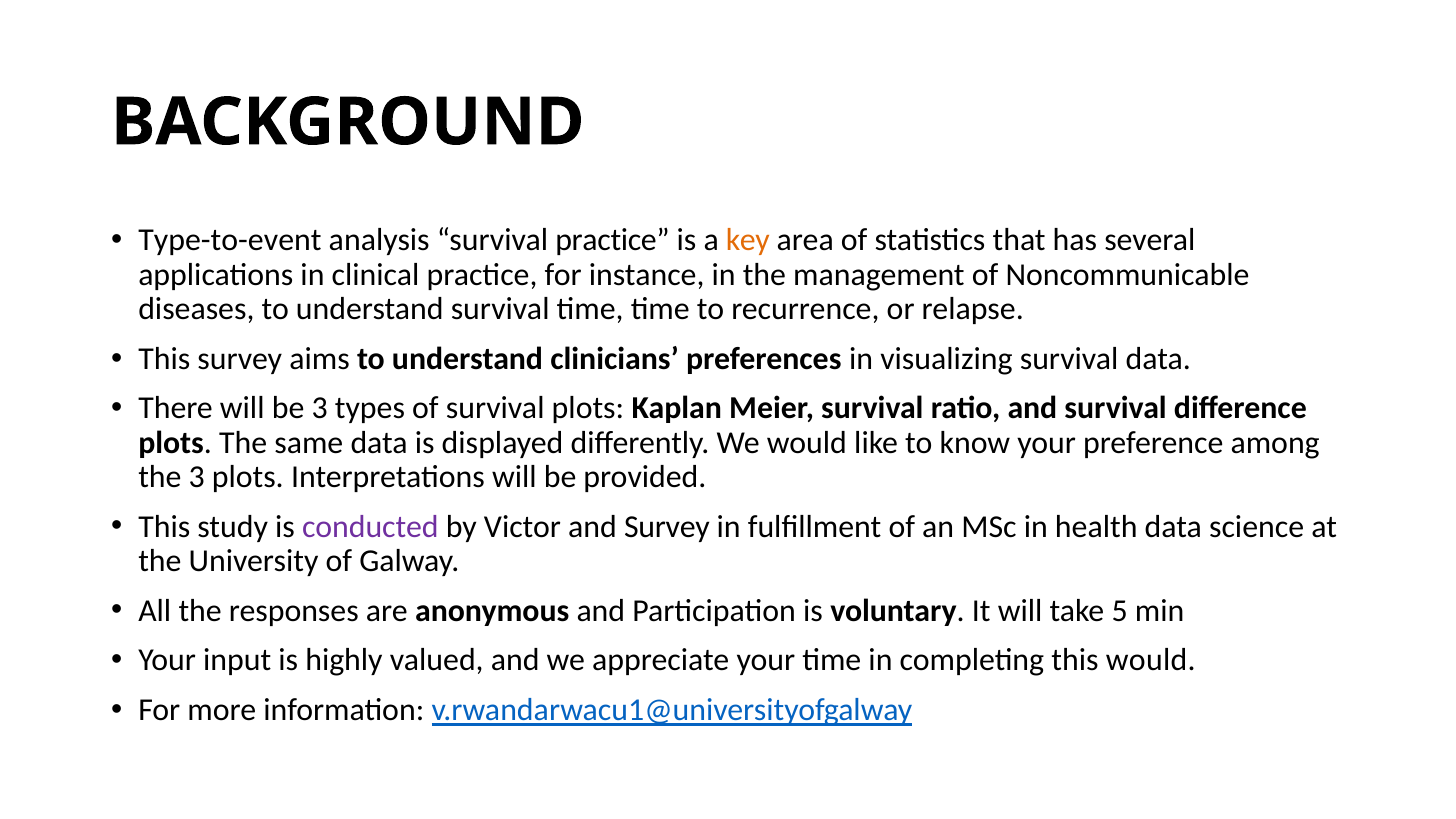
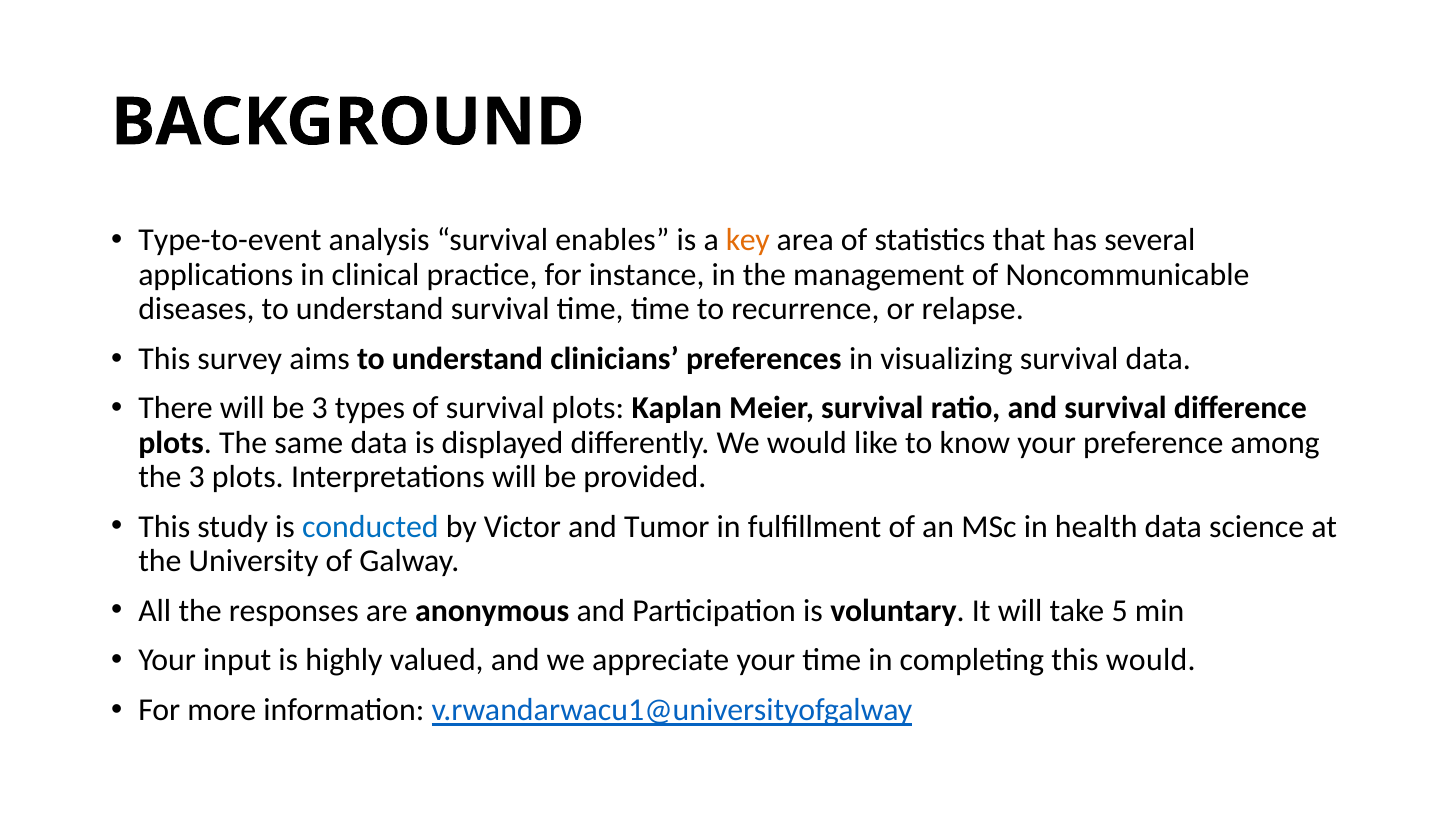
survival practice: practice -> enables
conducted colour: purple -> blue
and Survey: Survey -> Tumor
